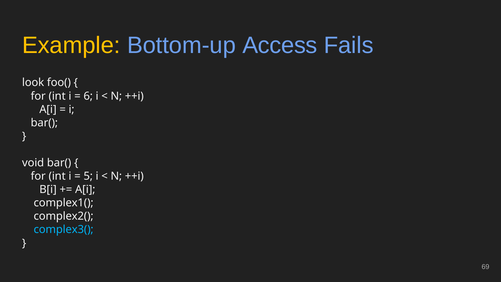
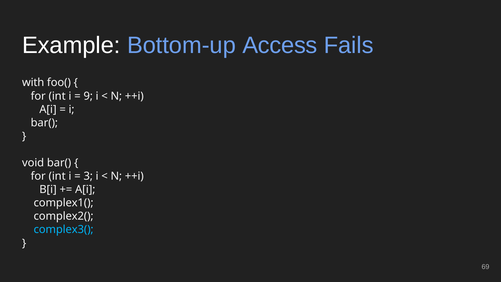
Example colour: yellow -> white
look: look -> with
6: 6 -> 9
5: 5 -> 3
